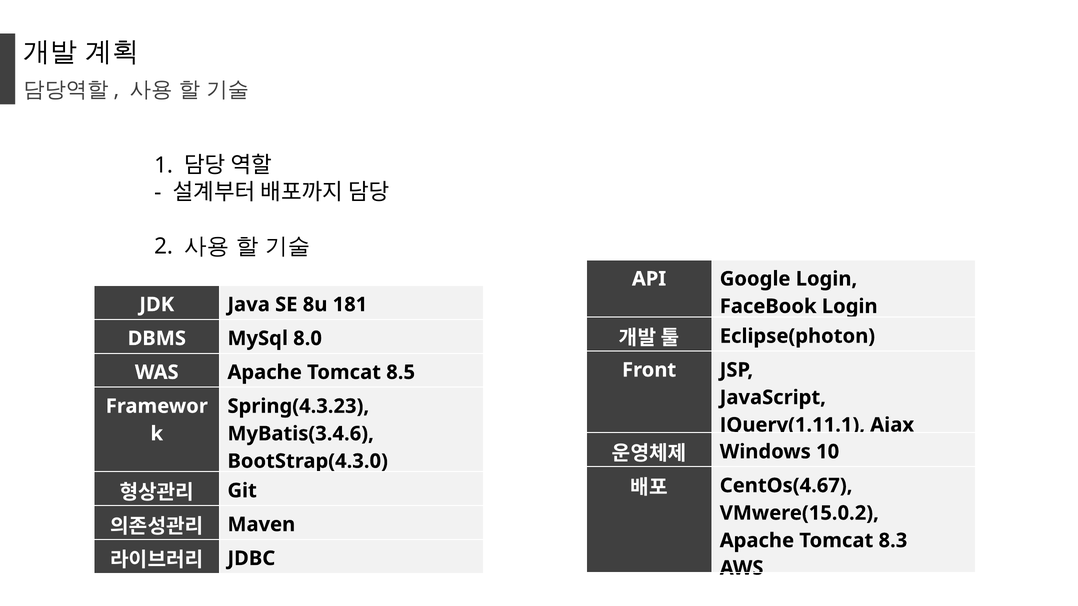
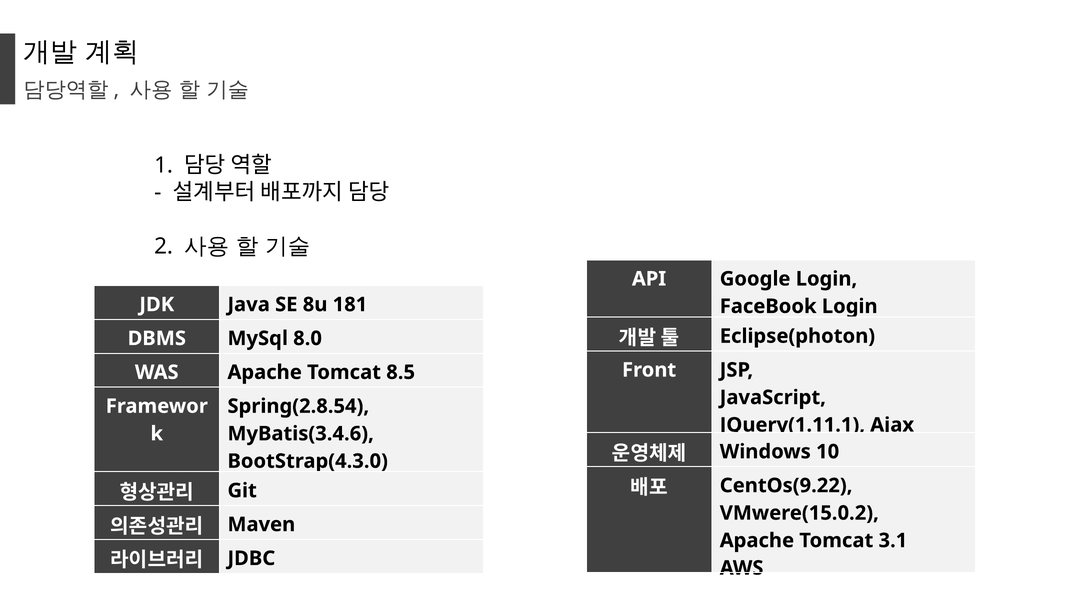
Spring(4.3.23: Spring(4.3.23 -> Spring(2.8.54
CentOs(4.67: CentOs(4.67 -> CentOs(9.22
8.3: 8.3 -> 3.1
